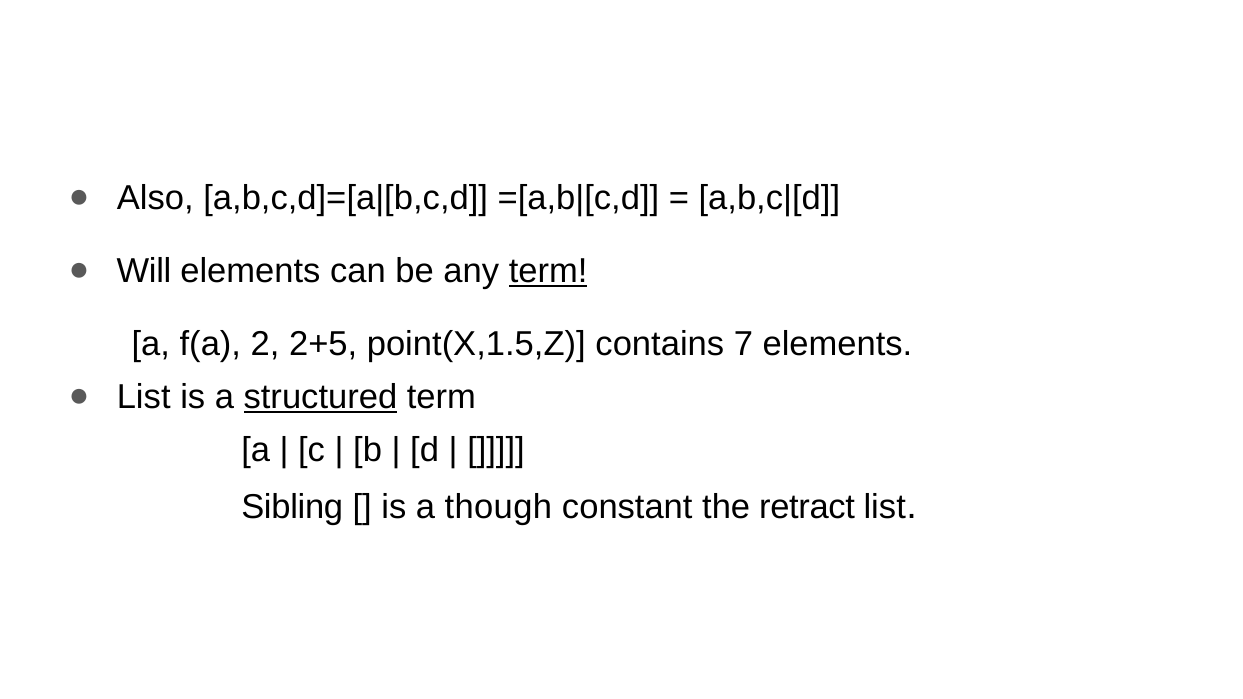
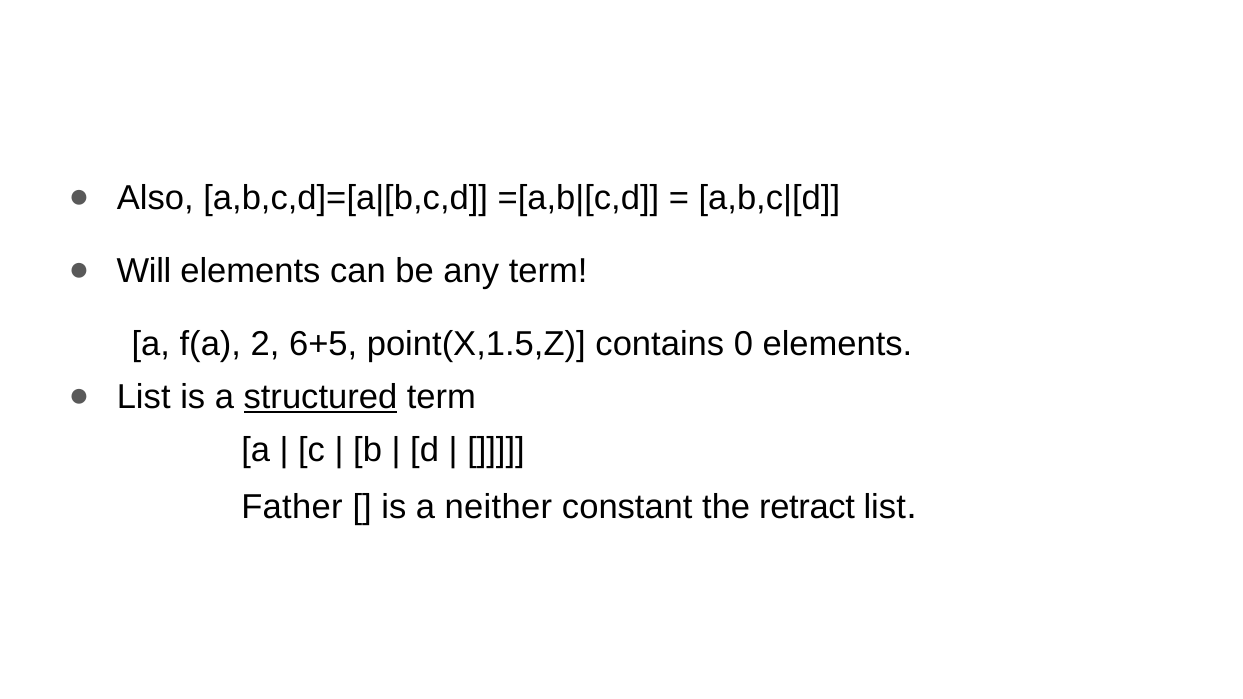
term at (548, 271) underline: present -> none
2+5: 2+5 -> 6+5
7: 7 -> 0
Sibling: Sibling -> Father
though: though -> neither
